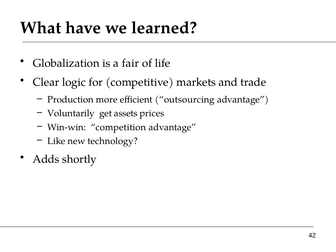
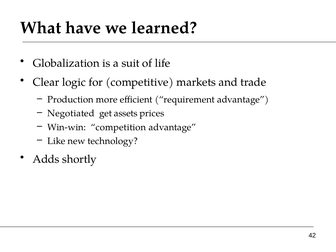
fair: fair -> suit
outsourcing: outsourcing -> requirement
Voluntarily: Voluntarily -> Negotiated
